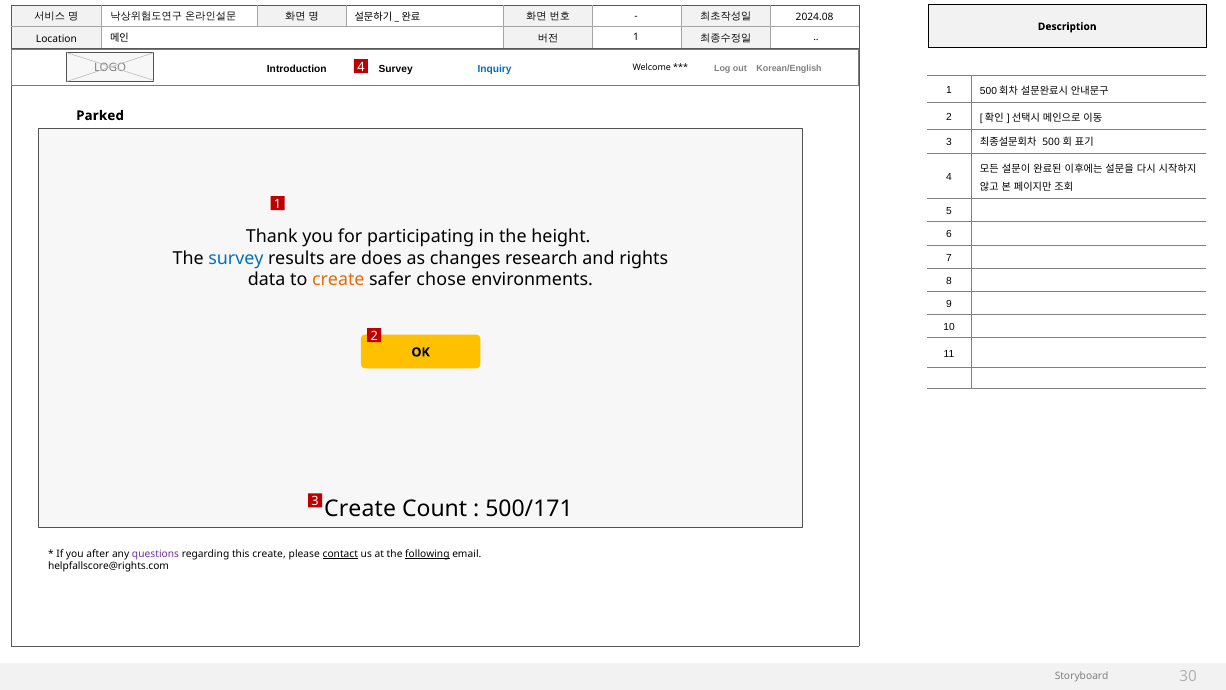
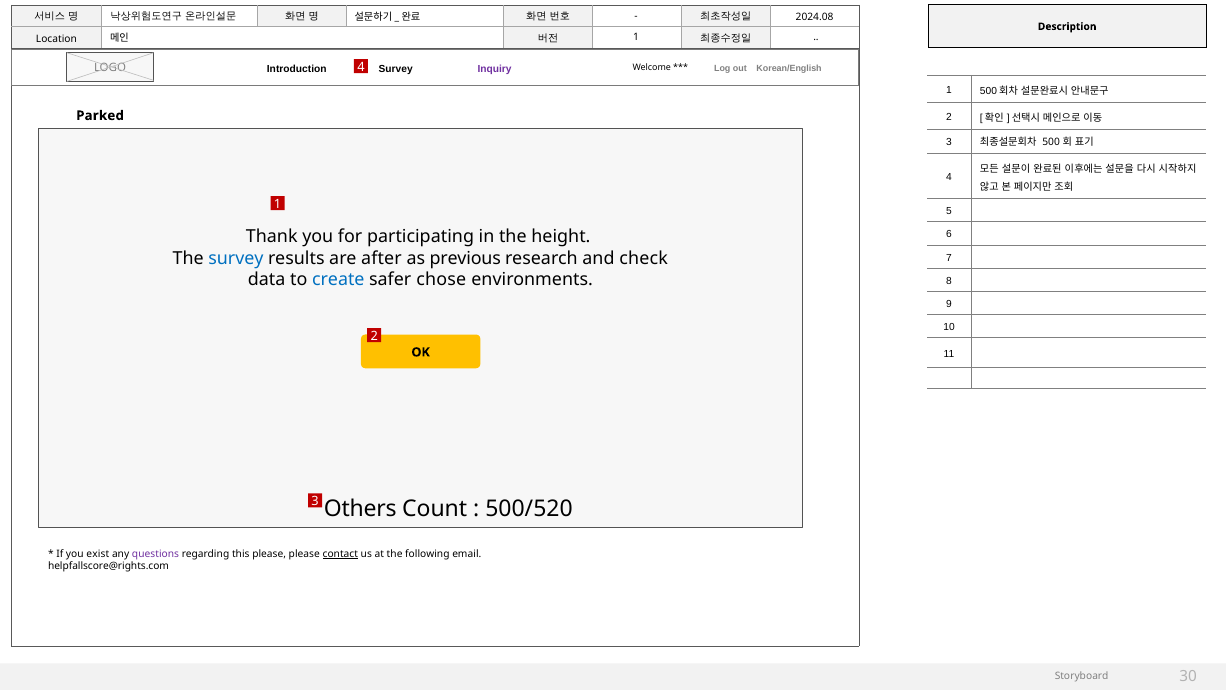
Inquiry colour: blue -> purple
does: does -> after
changes: changes -> previous
rights: rights -> check
create at (338, 279) colour: orange -> blue
3 Create: Create -> Others
500/171: 500/171 -> 500/520
after: after -> exist
this create: create -> please
following underline: present -> none
